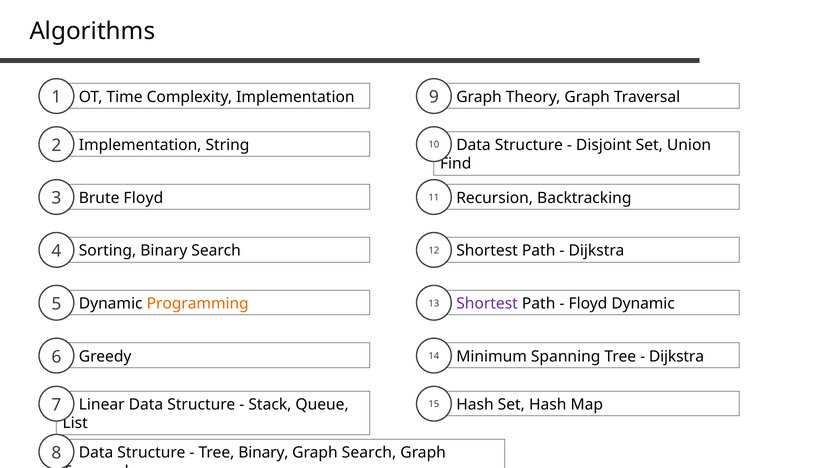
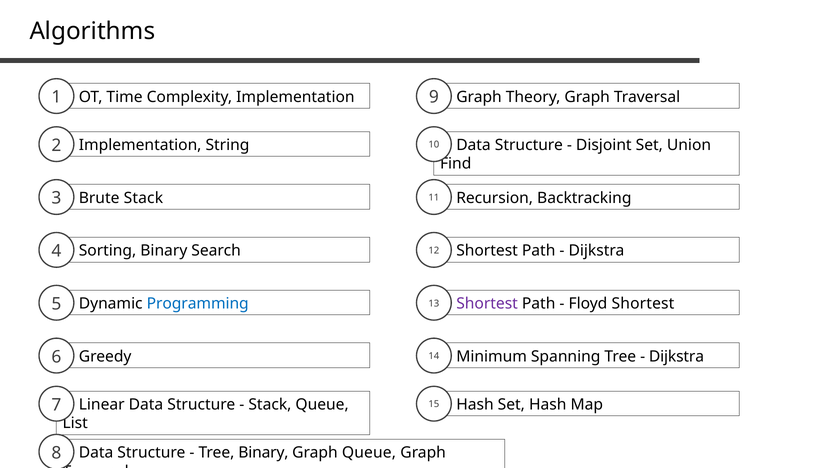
Brute Floyd: Floyd -> Stack
Programming colour: orange -> blue
Floyd Dynamic: Dynamic -> Shortest
Graph Search: Search -> Queue
